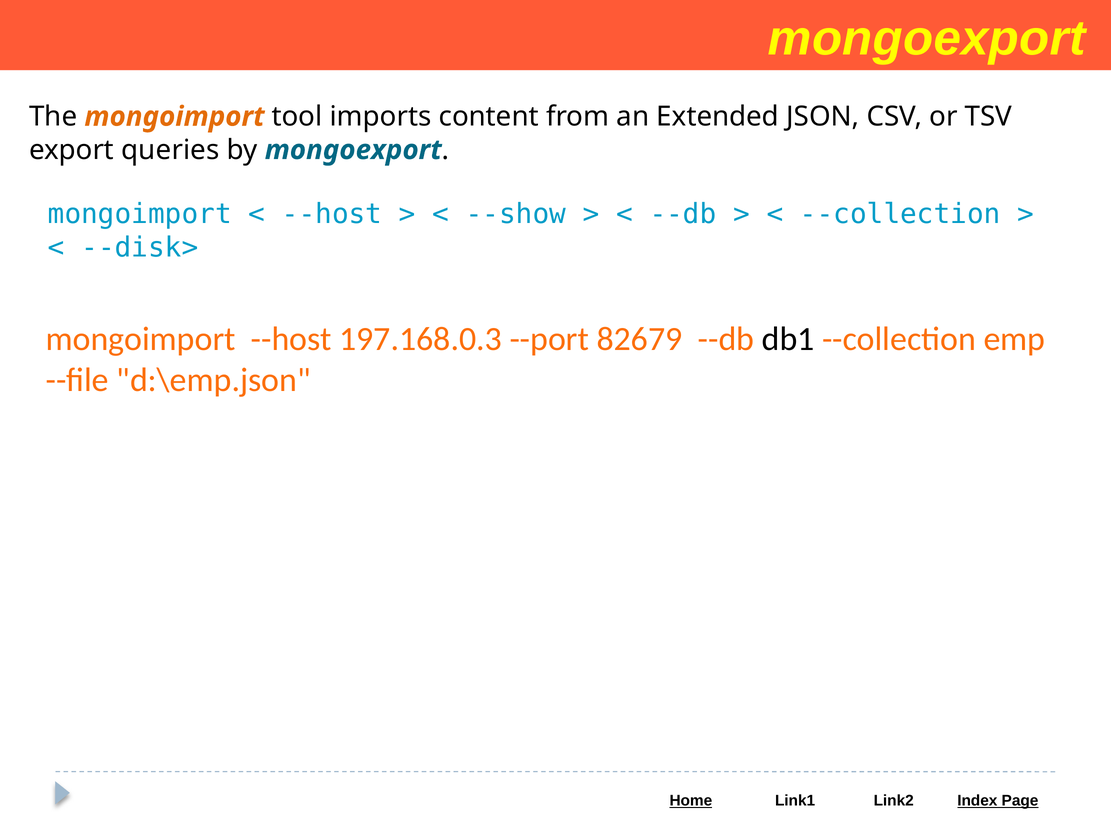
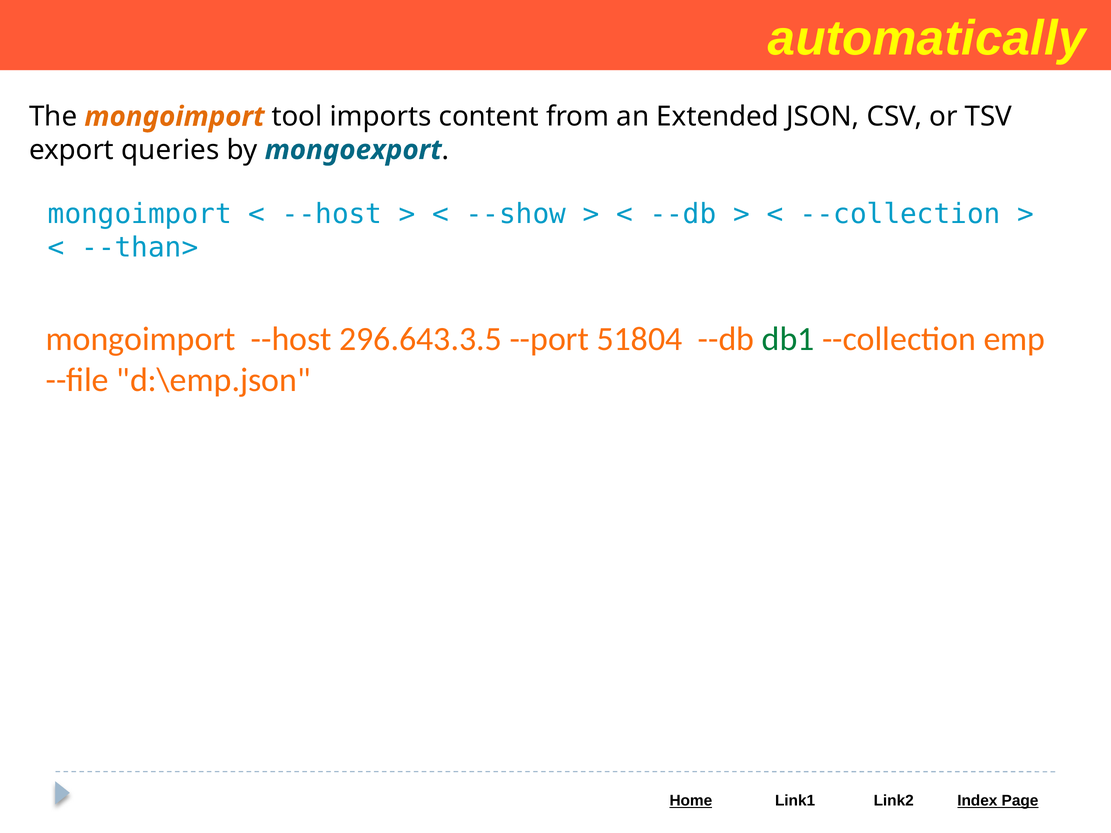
mongoexport at (927, 39): mongoexport -> automatically
--disk>: --disk> -> --than>
197.168.0.3: 197.168.0.3 -> 296.643.3.5
82679: 82679 -> 51804
db1 colour: black -> green
